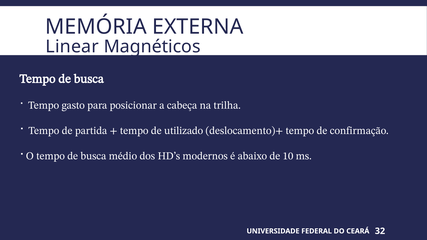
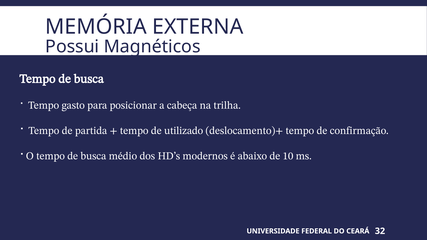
Linear: Linear -> Possui
